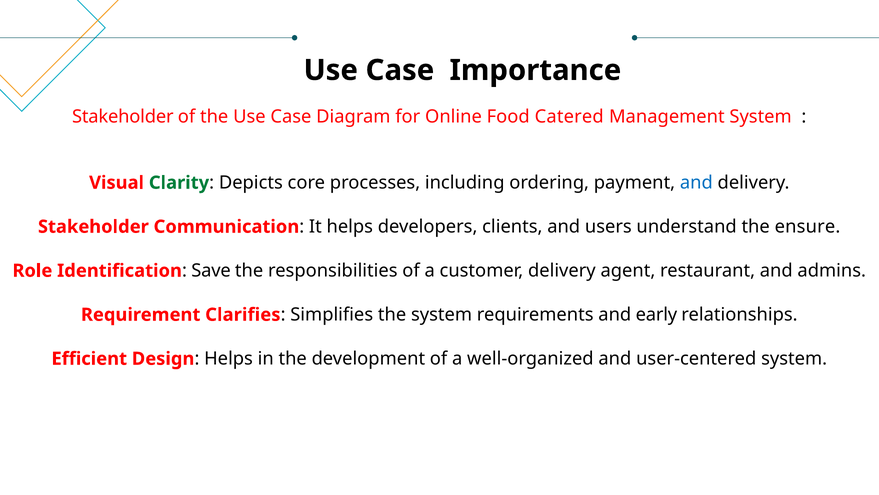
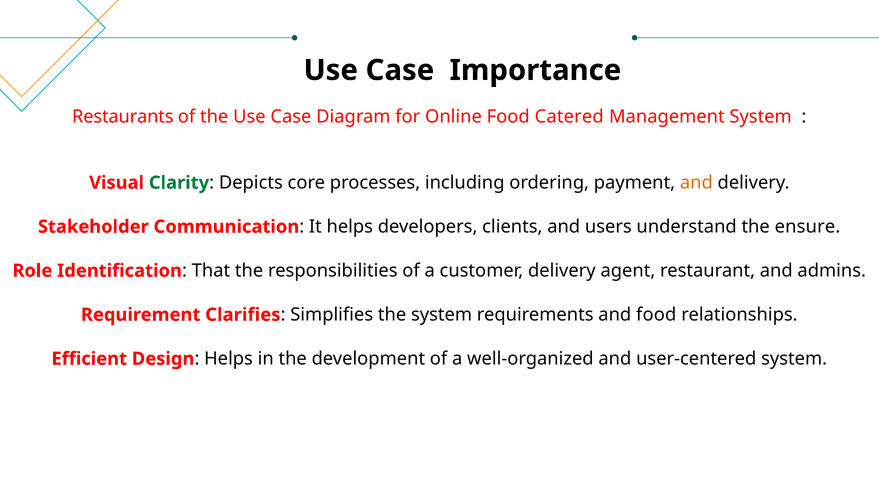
Stakeholder at (123, 117): Stakeholder -> Restaurants
and at (696, 183) colour: blue -> orange
Save: Save -> That
and early: early -> food
